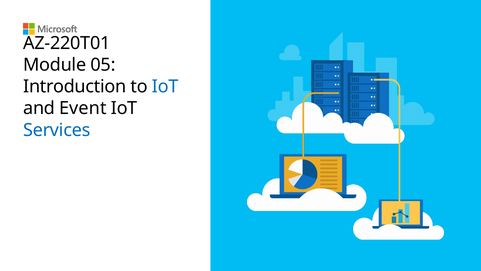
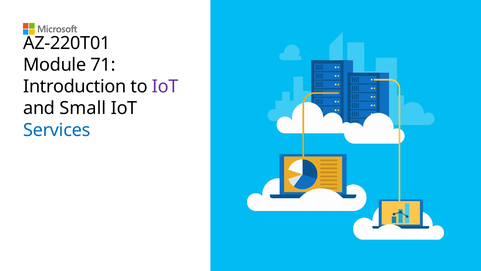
05: 05 -> 71
IoT at (165, 87) colour: blue -> purple
Event: Event -> Small
